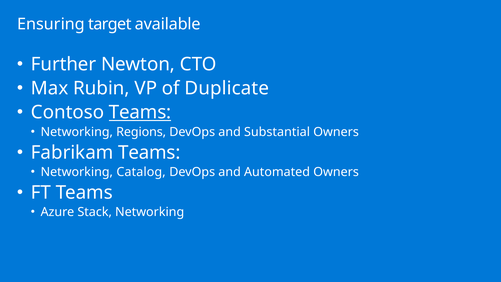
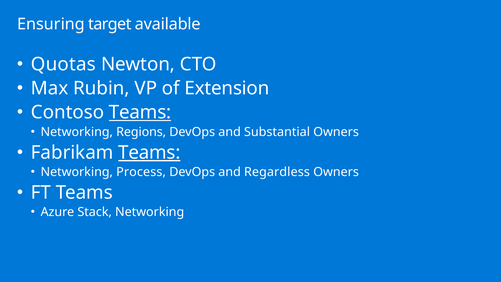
Further: Further -> Quotas
Duplicate: Duplicate -> Extension
Teams at (149, 152) underline: none -> present
Catalog: Catalog -> Process
Automated: Automated -> Regardless
